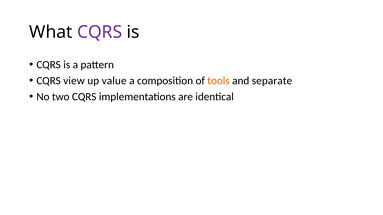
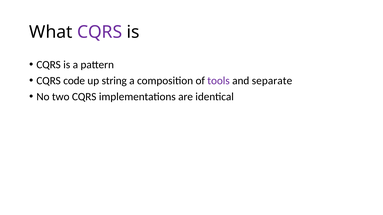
view: view -> code
value: value -> string
tools colour: orange -> purple
